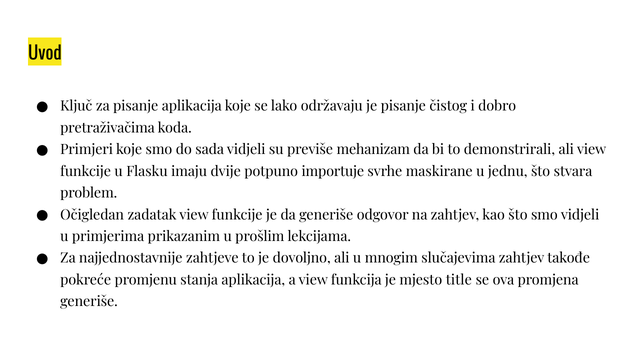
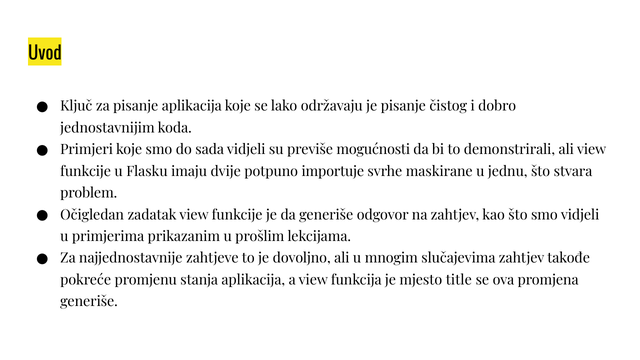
pretraživačima: pretraživačima -> jednostavnijim
mehanizam: mehanizam -> mogućnosti
